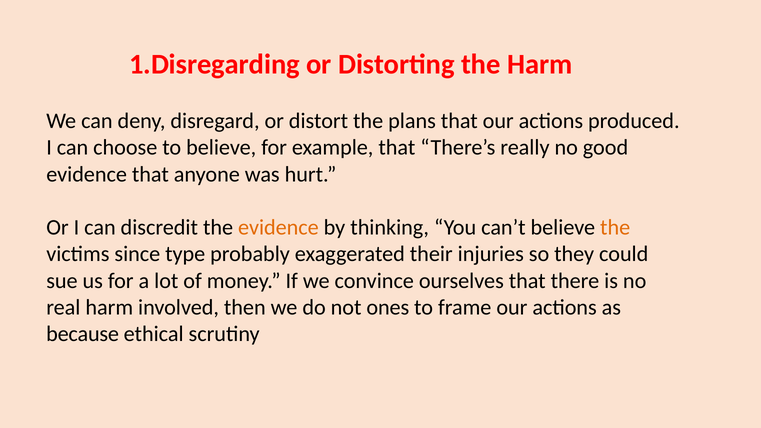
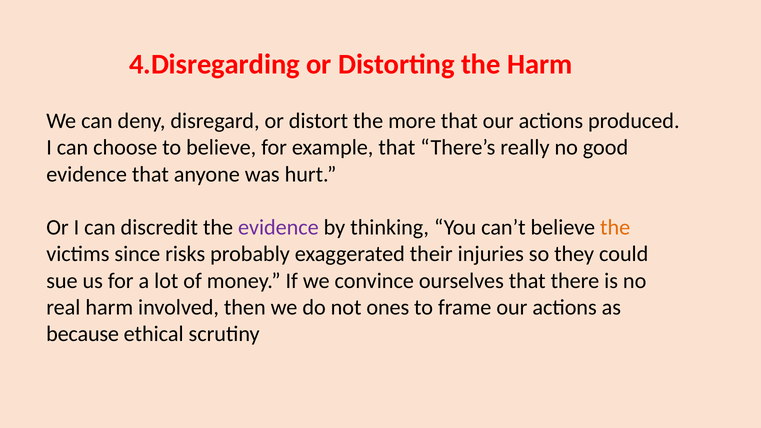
1.Disregarding: 1.Disregarding -> 4.Disregarding
plans: plans -> more
evidence at (278, 228) colour: orange -> purple
type: type -> risks
